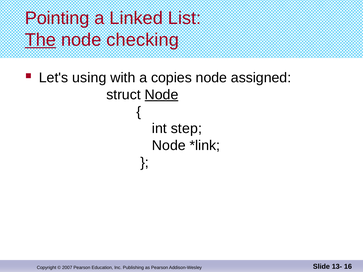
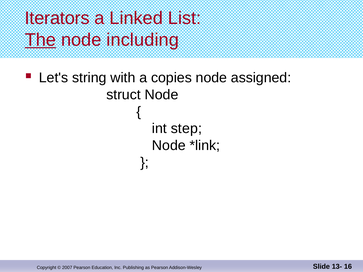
Pointing: Pointing -> Iterators
checking: checking -> including
using: using -> string
Node at (162, 95) underline: present -> none
